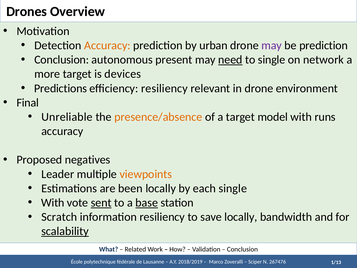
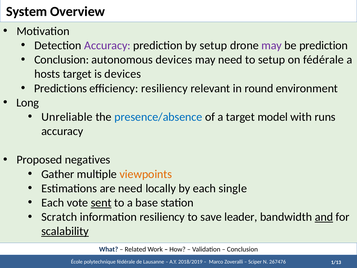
Drones: Drones -> System
Accuracy at (107, 45) colour: orange -> purple
by urban: urban -> setup
autonomous present: present -> devices
need at (230, 60) underline: present -> none
to single: single -> setup
on network: network -> fédérale
more: more -> hosts
in drone: drone -> round
Final: Final -> Long
presence/absence colour: orange -> blue
Leader: Leader -> Gather
are been: been -> need
With at (53, 202): With -> Each
base underline: present -> none
save locally: locally -> leader
and underline: none -> present
